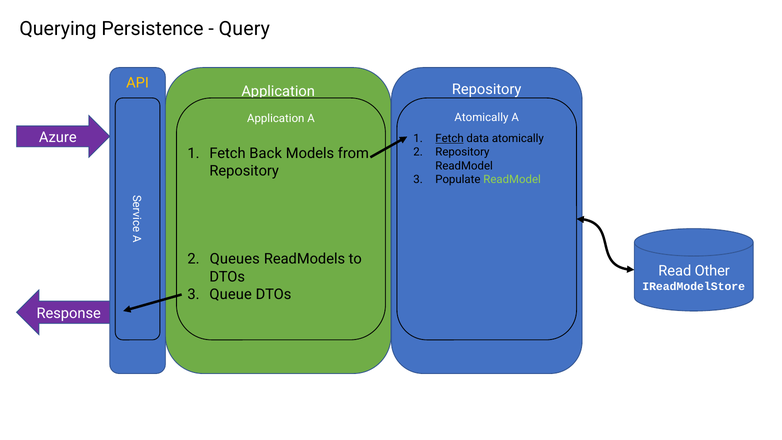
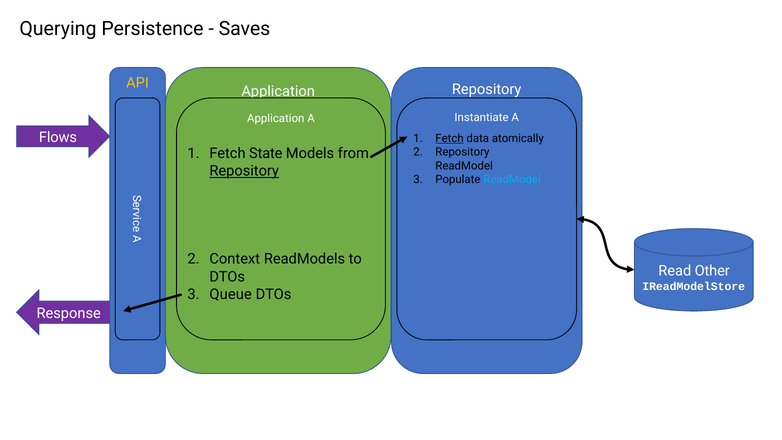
Query: Query -> Saves
Atomically at (481, 117): Atomically -> Instantiate
Azure: Azure -> Flows
Back: Back -> State
Repository at (244, 171) underline: none -> present
ReadModel at (512, 179) colour: light green -> light blue
Queues: Queues -> Context
